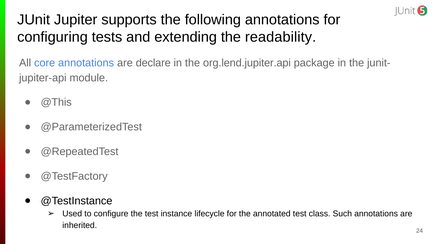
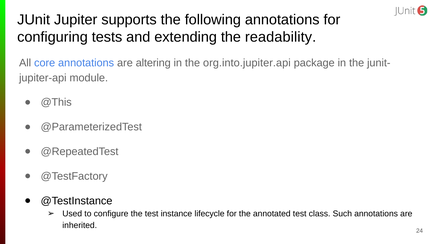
declare: declare -> altering
org.lend.jupiter.api: org.lend.jupiter.api -> org.into.jupiter.api
